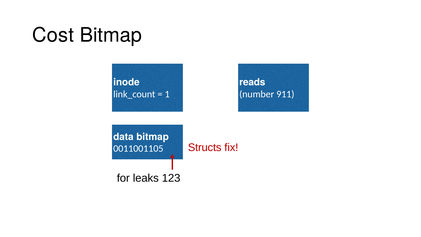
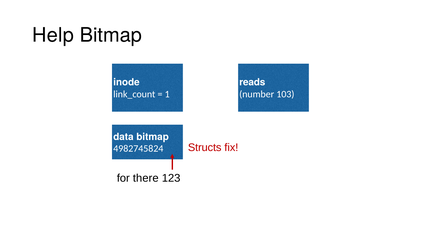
Cost: Cost -> Help
911: 911 -> 103
0011001105: 0011001105 -> 4982745824
leaks: leaks -> there
